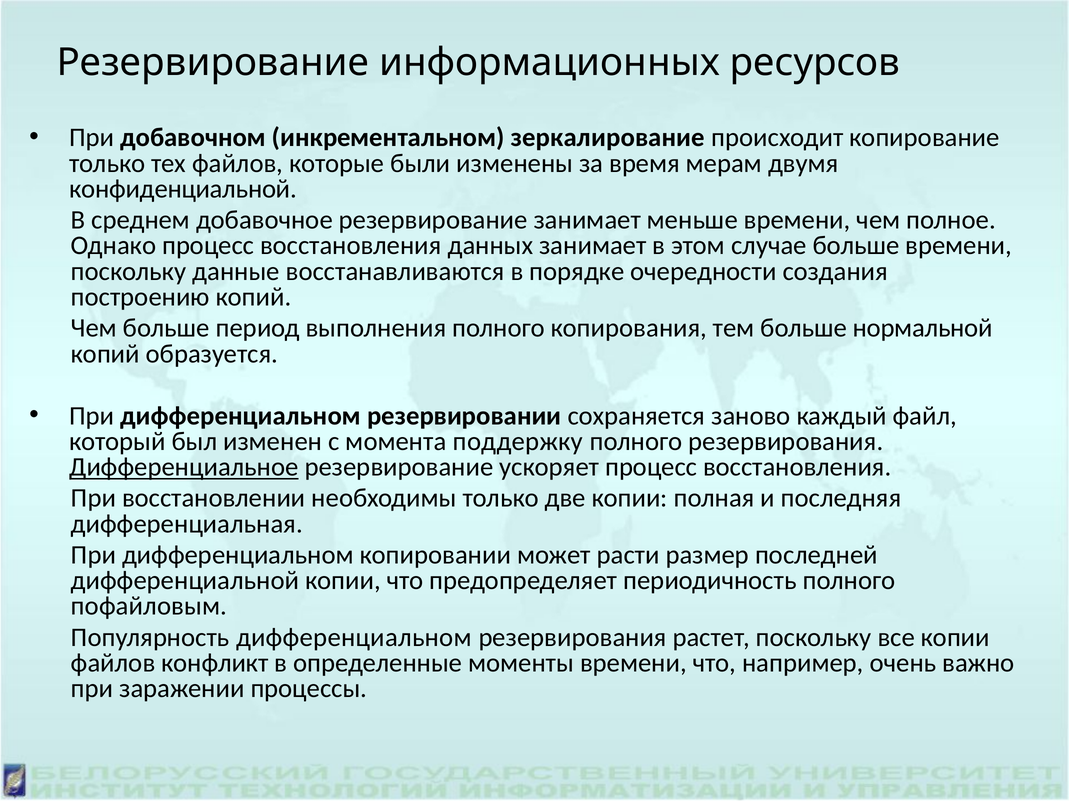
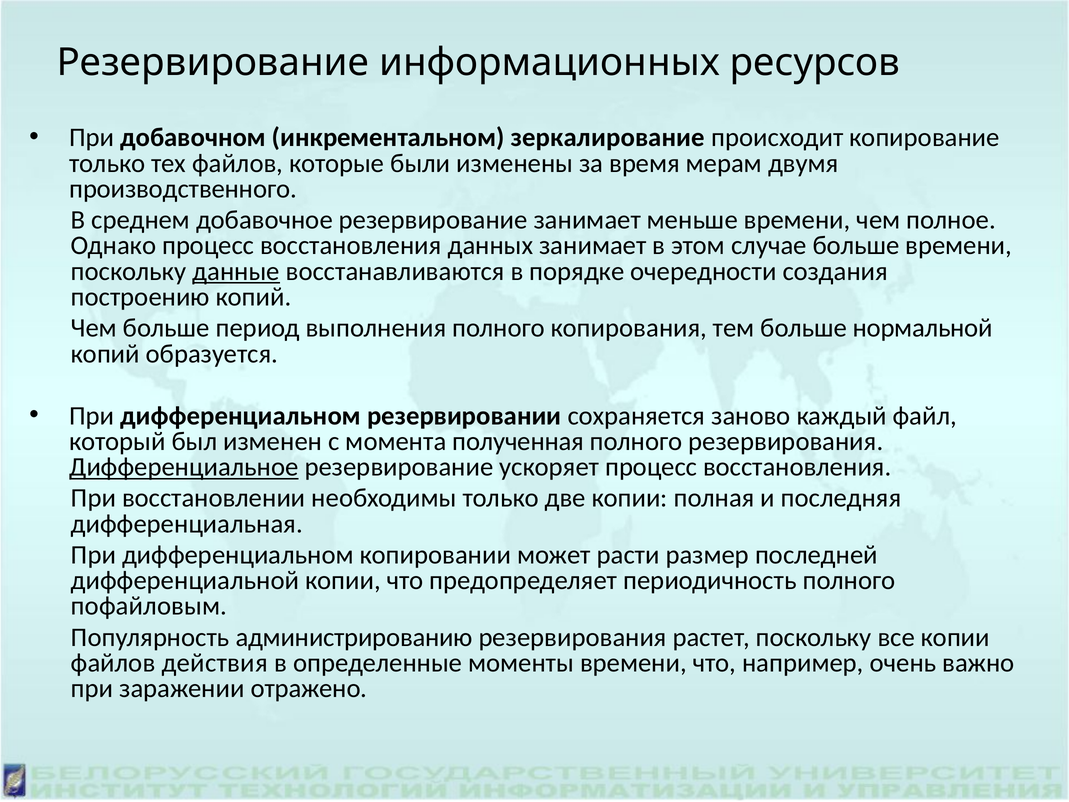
конфиденциальной: конфиденциальной -> производственного
данные underline: none -> present
поддержку: поддержку -> полученная
Популярность дифференциальном: дифференциальном -> администрированию
конфликт: конфликт -> действия
процессы: процессы -> отражено
